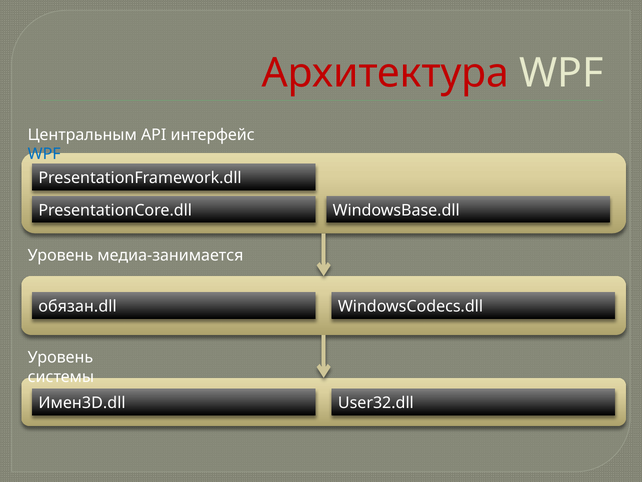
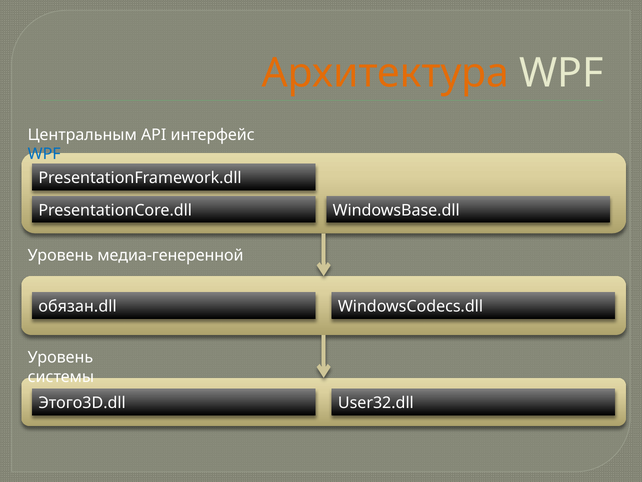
Архитектура colour: red -> orange
медиа-занимается: медиа-занимается -> медиа-генеренной
Имен3D.dll: Имен3D.dll -> Этого3D.dll
